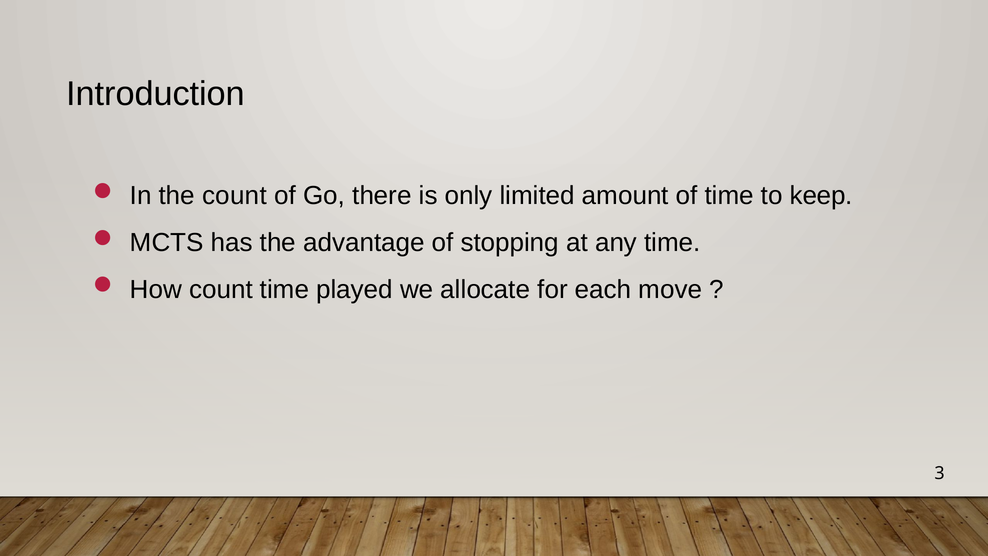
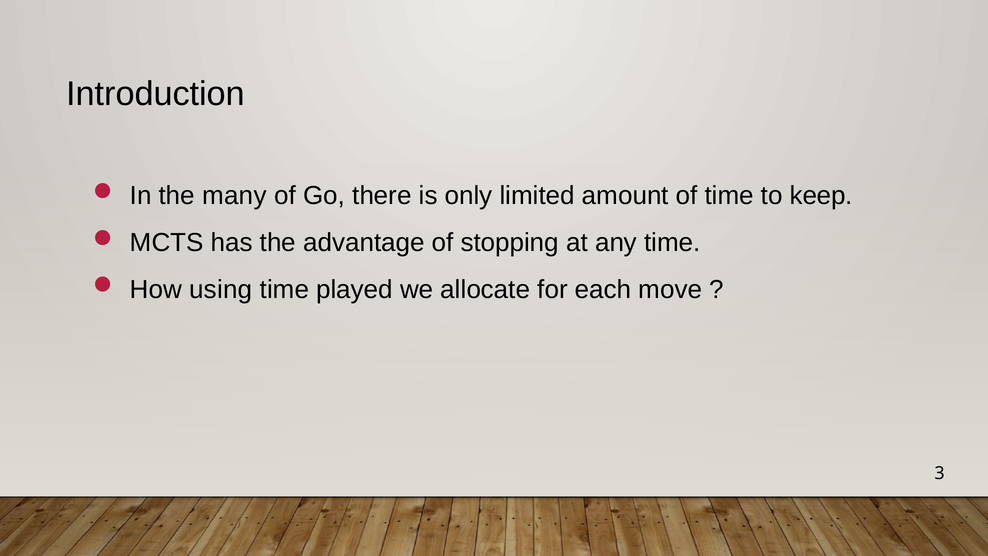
the count: count -> many
How count: count -> using
